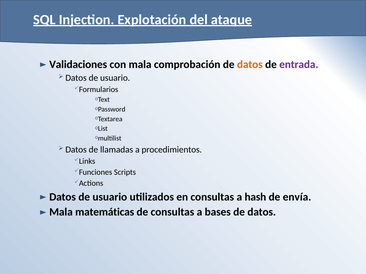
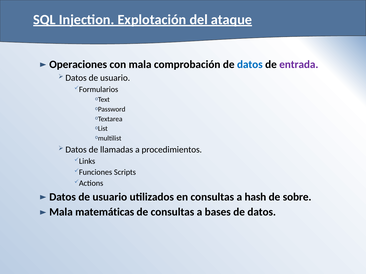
Validaciones: Validaciones -> Operaciones
datos at (250, 64) colour: orange -> blue
envía: envía -> sobre
